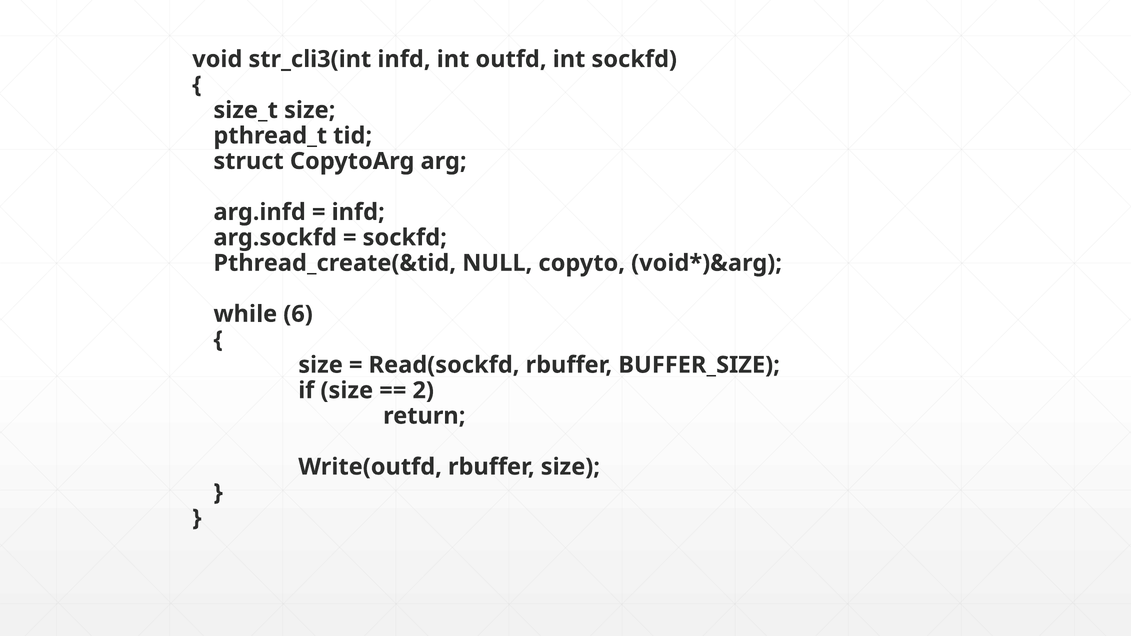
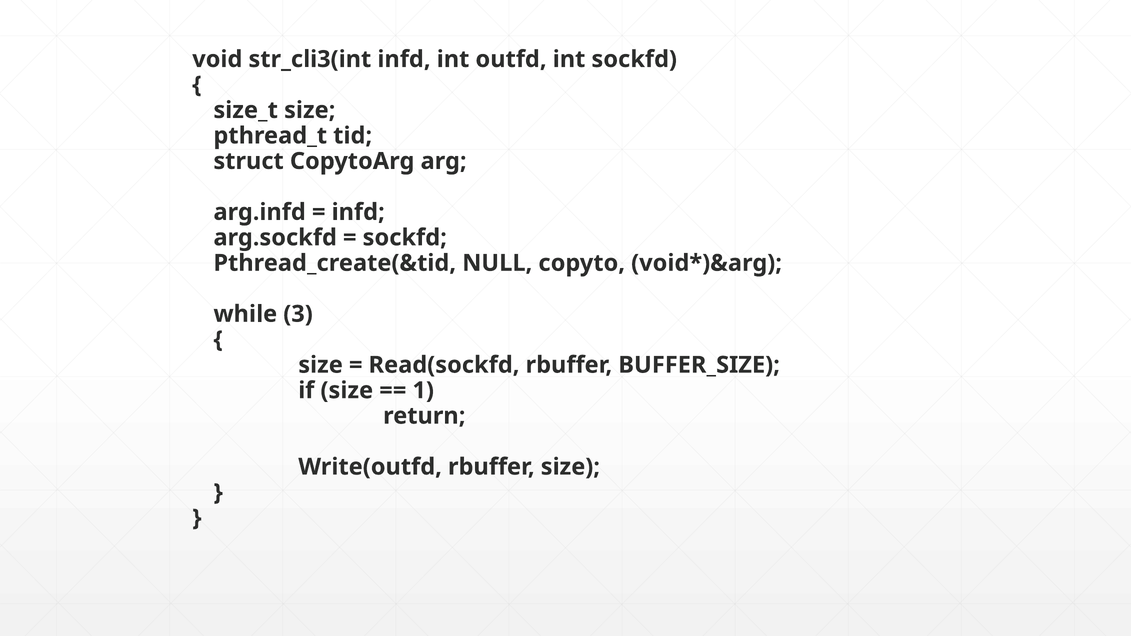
6: 6 -> 3
2: 2 -> 1
